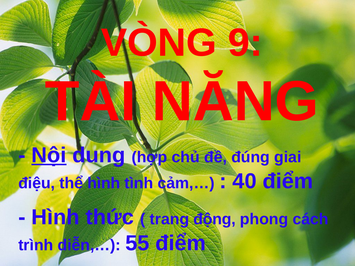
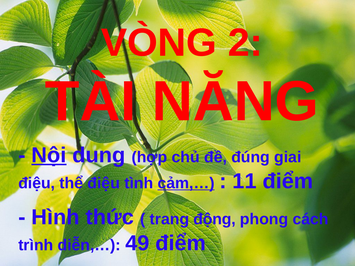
9: 9 -> 2
thể hình: hình -> điệu
cảm,… underline: none -> present
40: 40 -> 11
55: 55 -> 49
